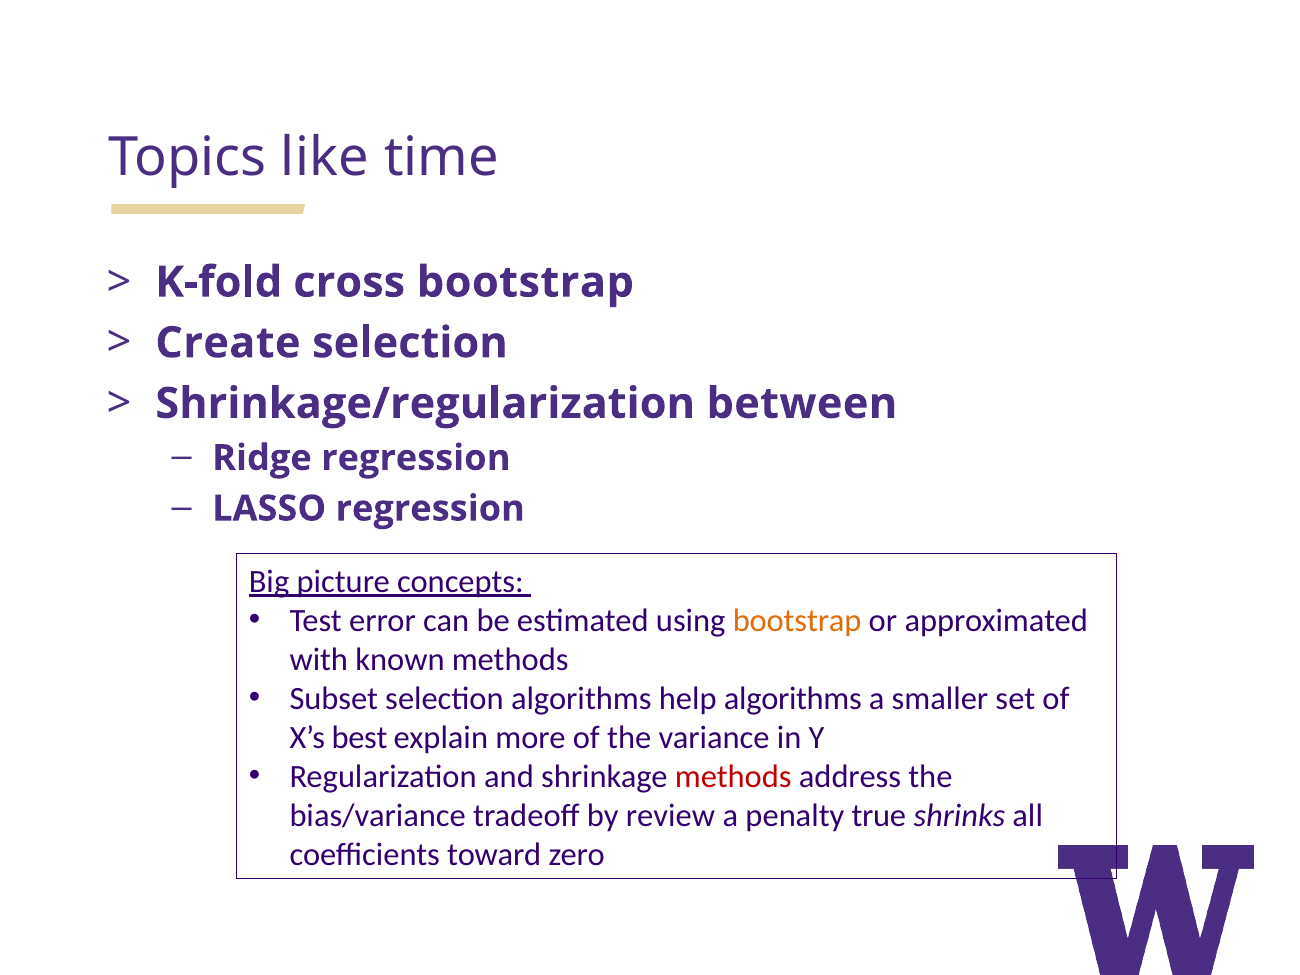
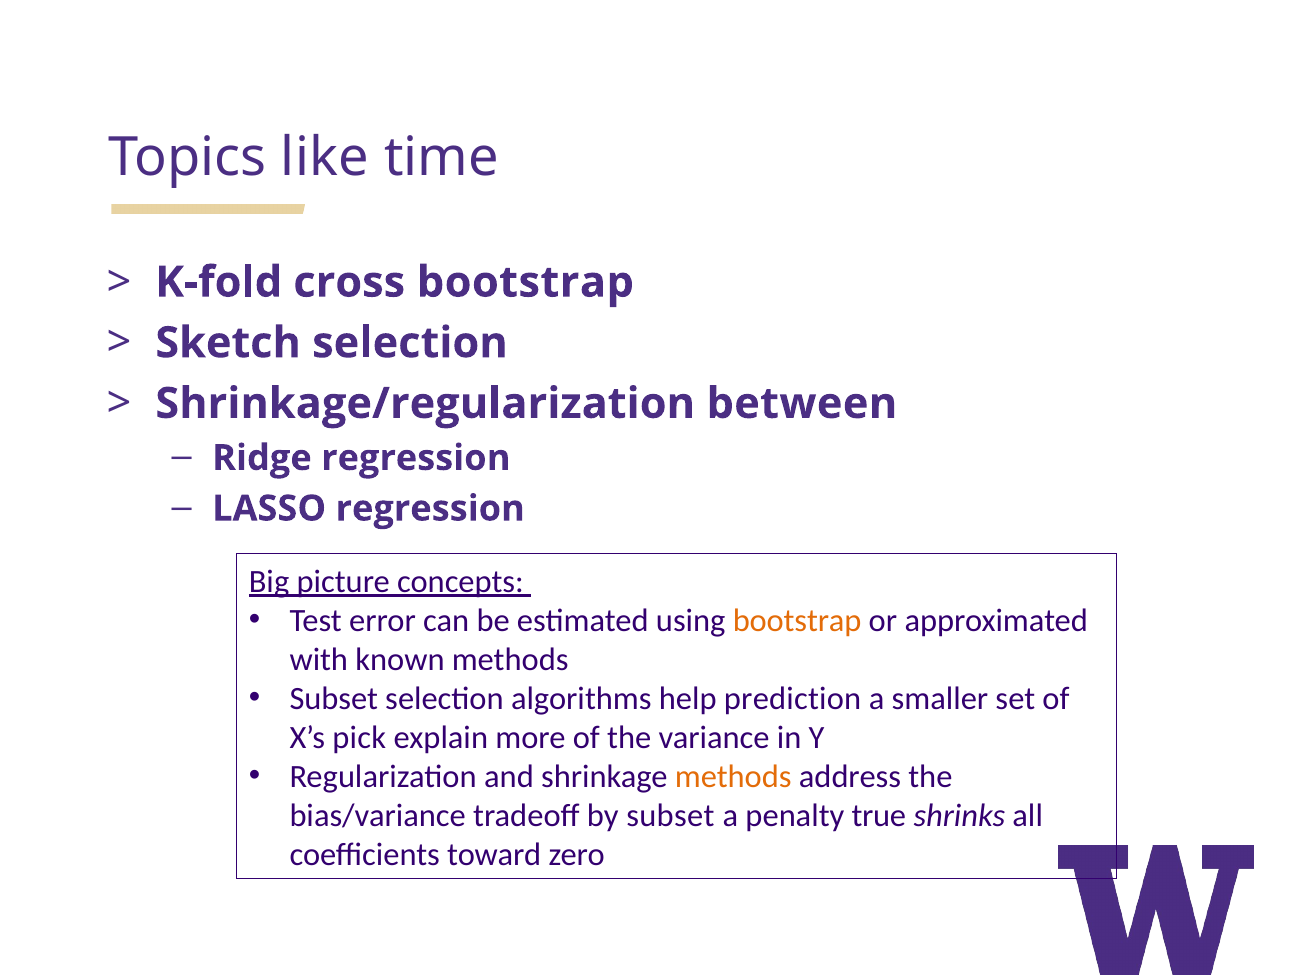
Create: Create -> Sketch
help algorithms: algorithms -> prediction
best: best -> pick
methods at (733, 777) colour: red -> orange
by review: review -> subset
